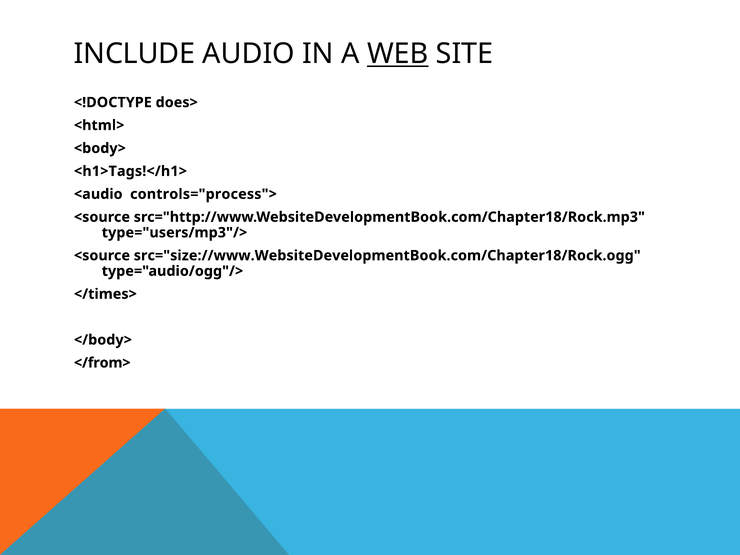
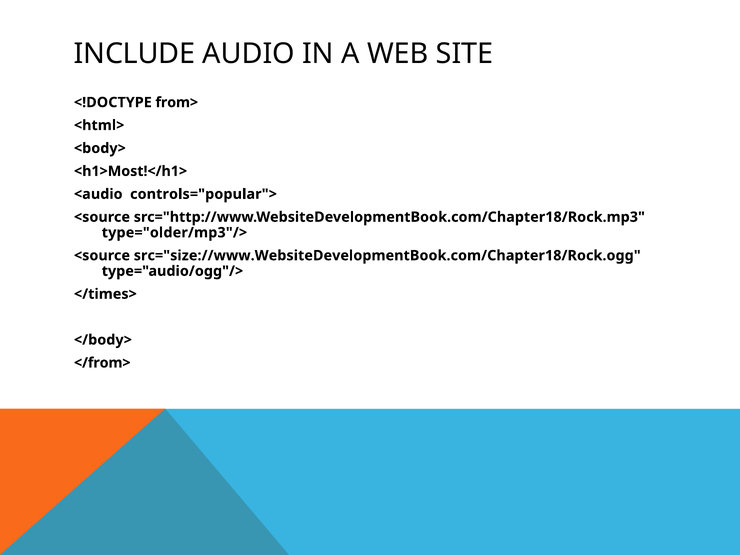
WEB underline: present -> none
does>: does> -> from>
<h1>Tags!</h1>: <h1>Tags!</h1> -> <h1>Most!</h1>
controls="process">: controls="process"> -> controls="popular">
type="users/mp3"/>: type="users/mp3"/> -> type="older/mp3"/>
